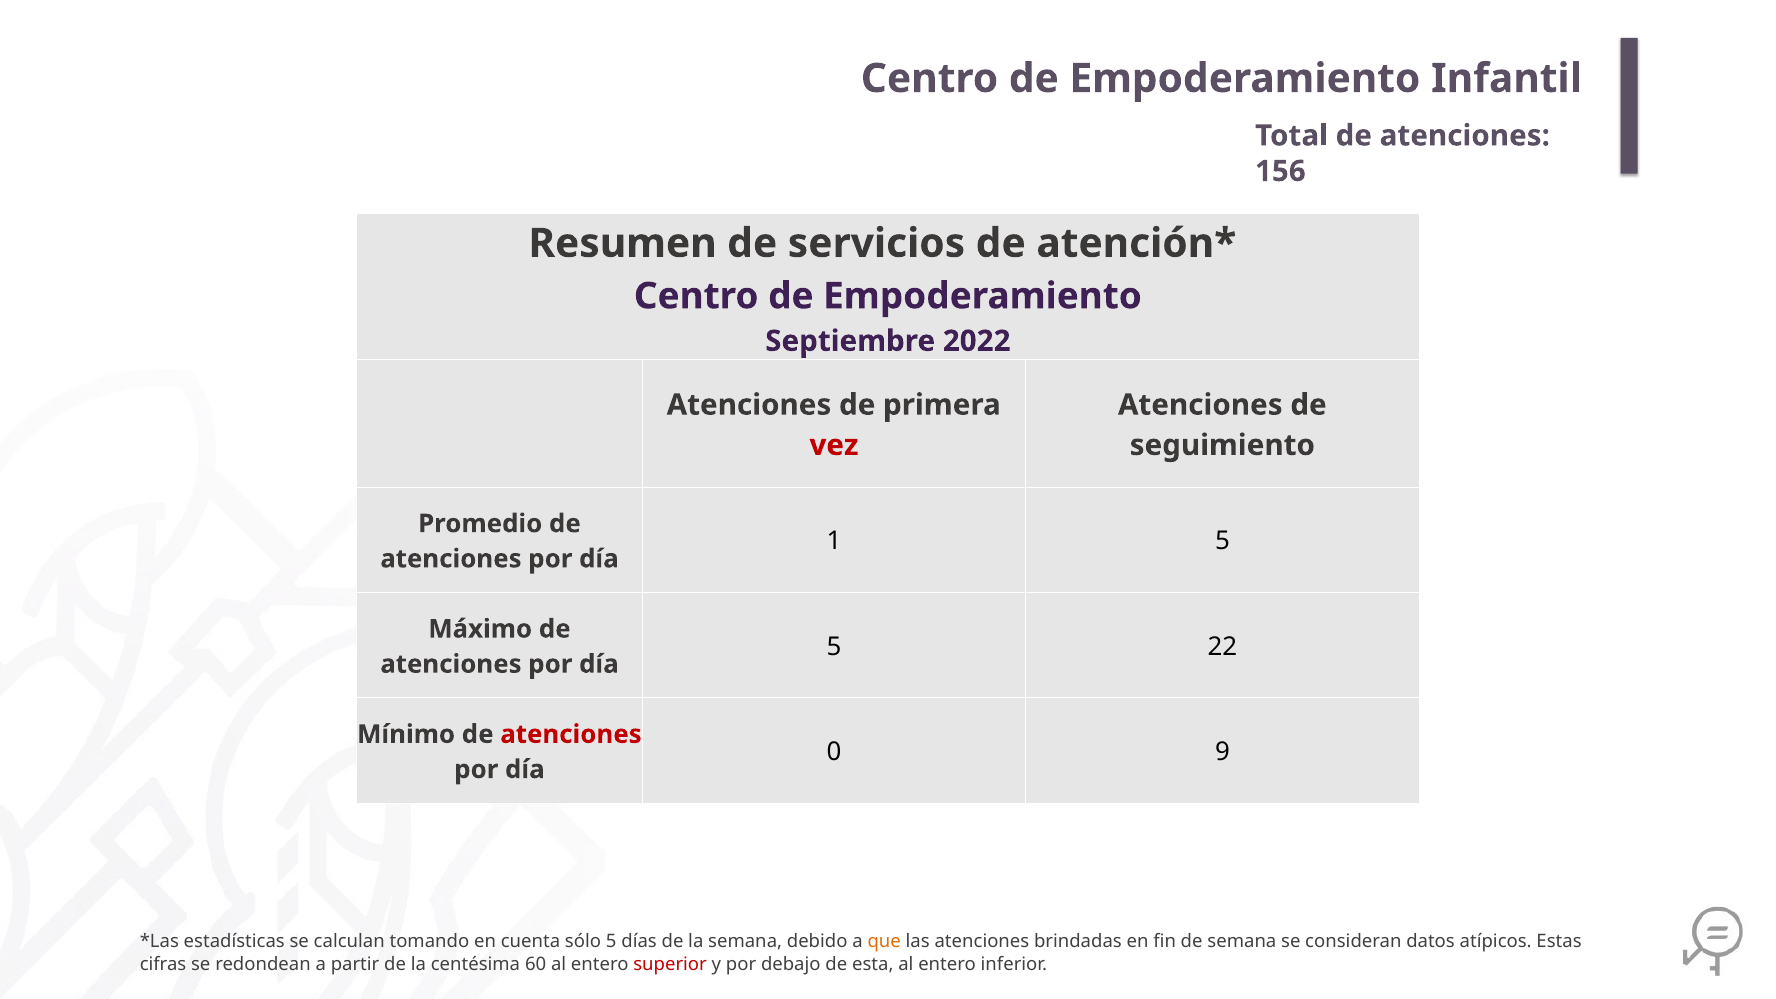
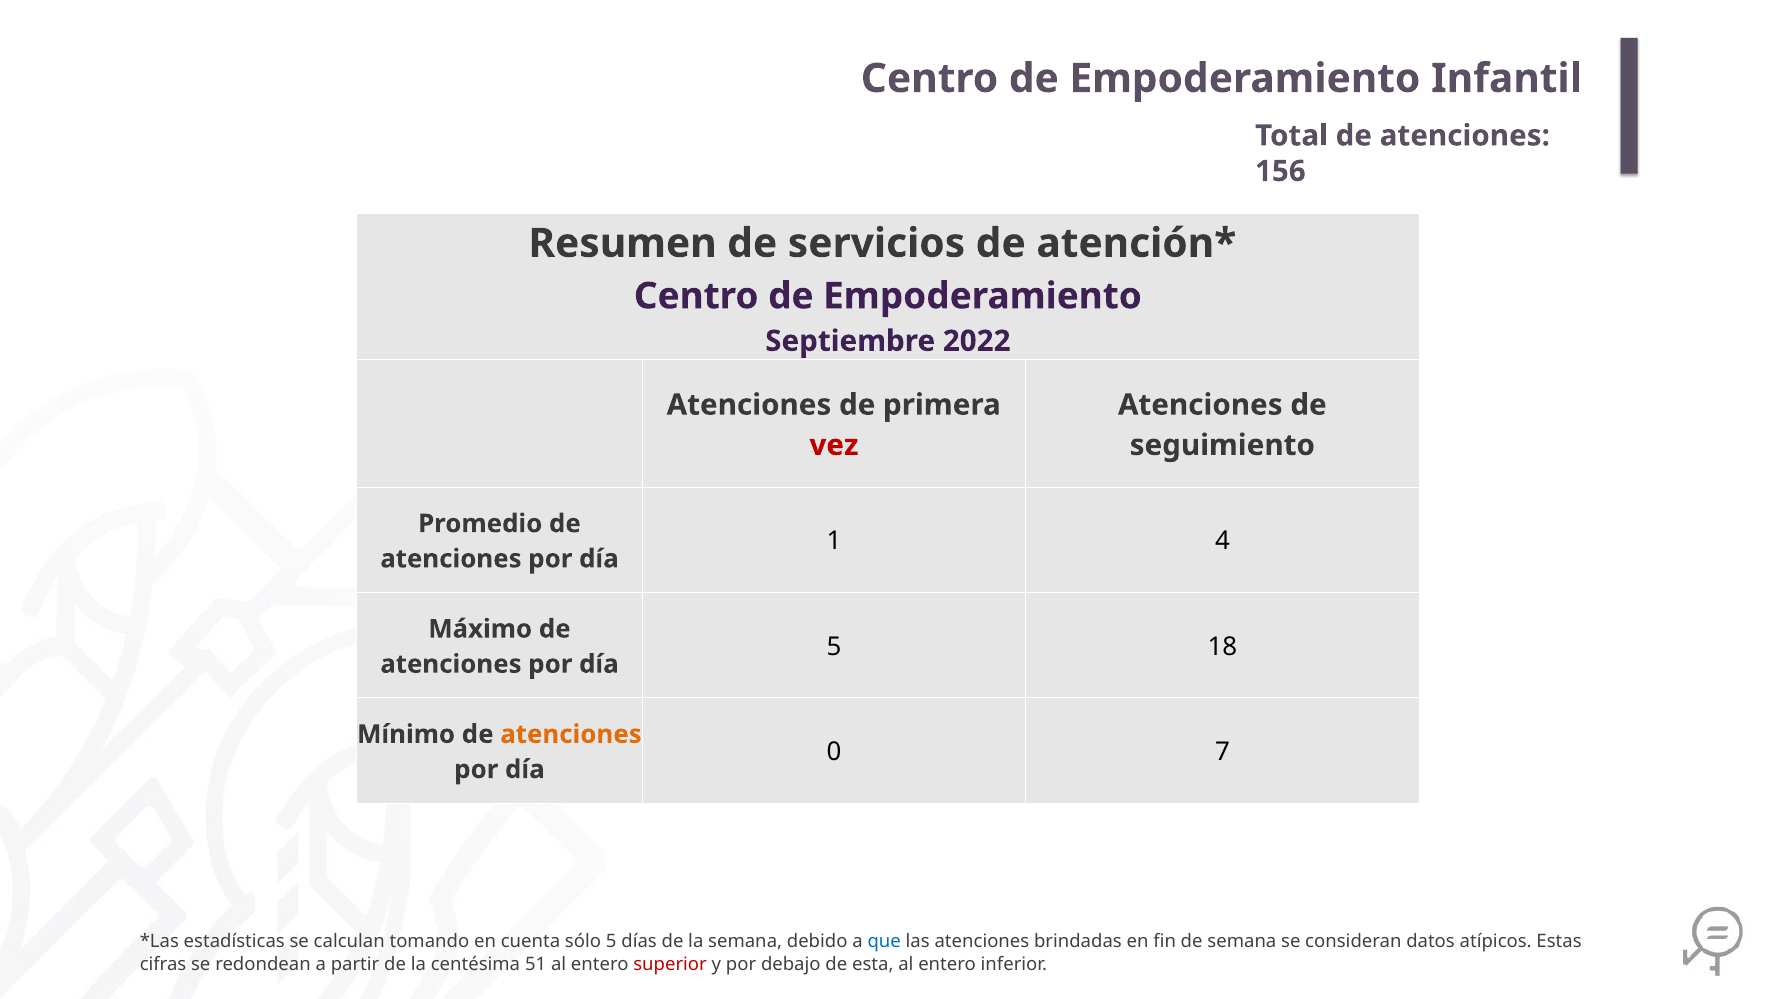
1 5: 5 -> 4
22: 22 -> 18
atenciones at (571, 734) colour: red -> orange
9: 9 -> 7
que colour: orange -> blue
60: 60 -> 51
